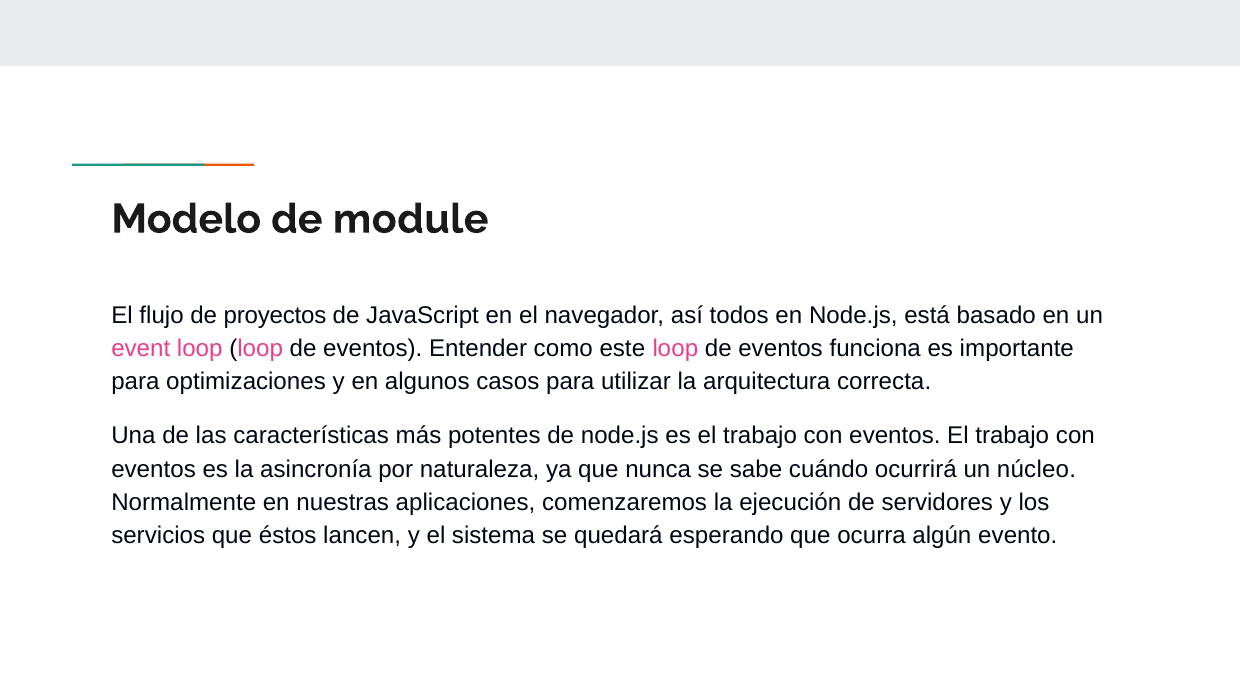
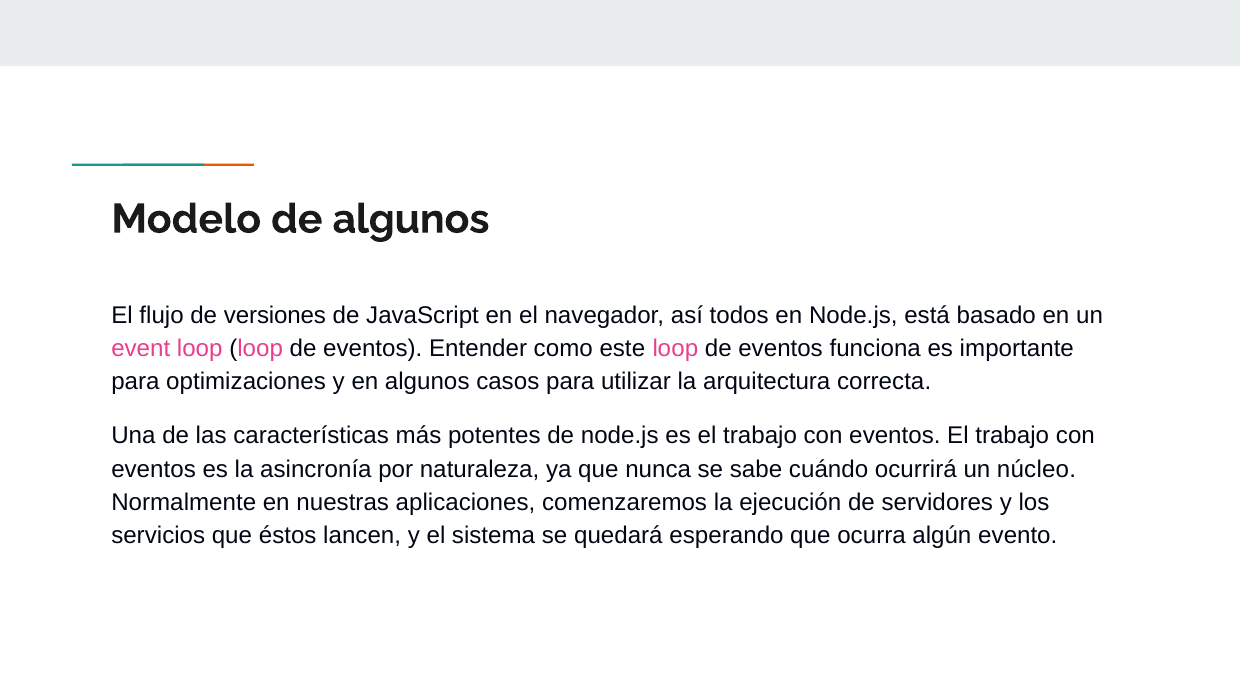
de module: module -> algunos
proyectos: proyectos -> versiones
